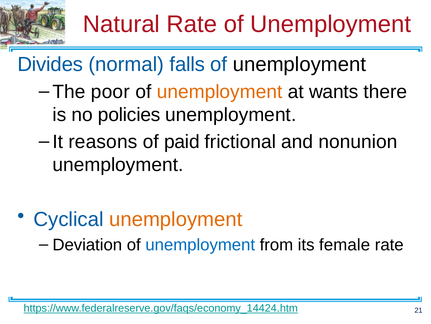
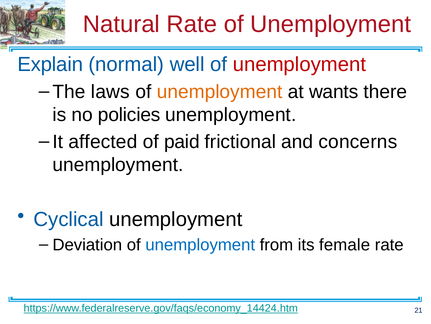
Divides: Divides -> Explain
falls: falls -> well
unemployment at (299, 64) colour: black -> red
poor: poor -> laws
reasons: reasons -> affected
nonunion: nonunion -> concerns
unemployment at (176, 219) colour: orange -> black
